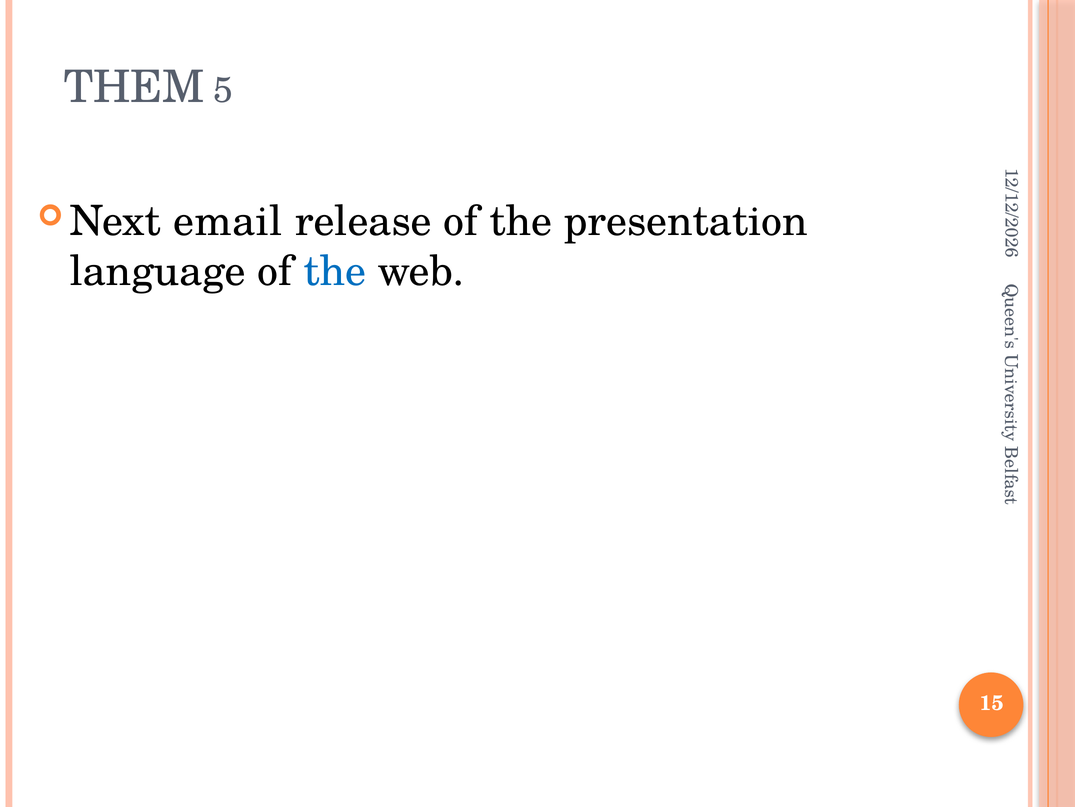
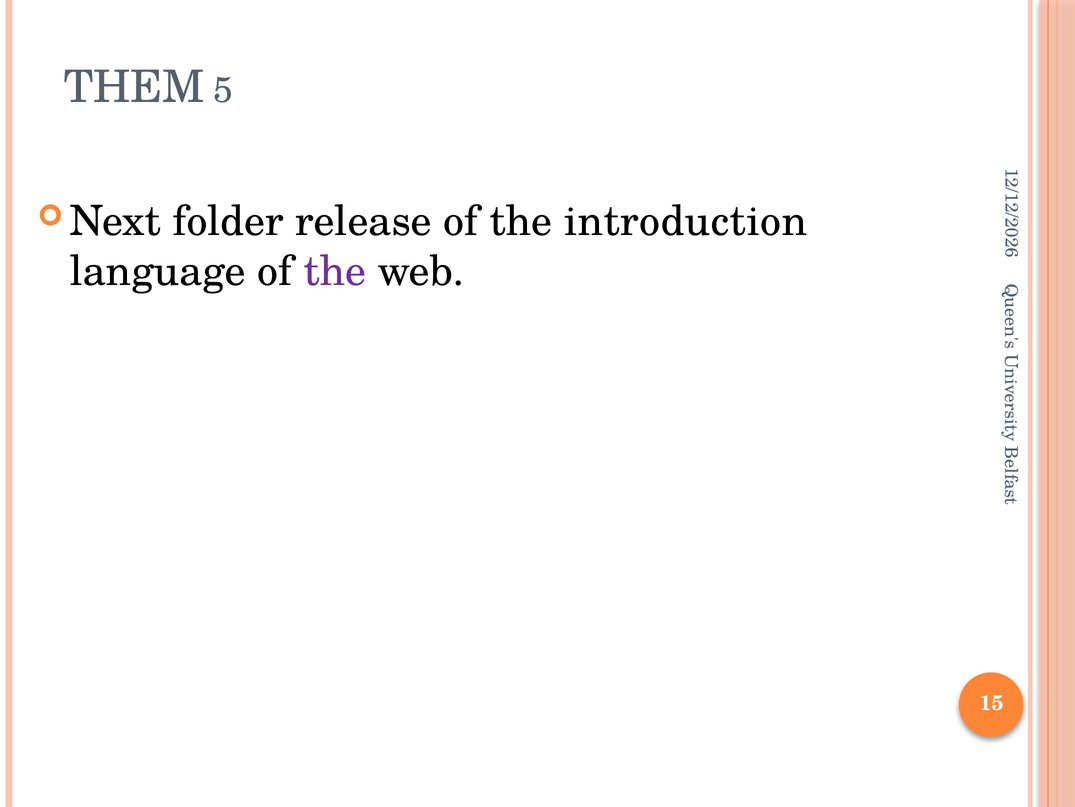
email: email -> folder
presentation: presentation -> introduction
the at (335, 271) colour: blue -> purple
